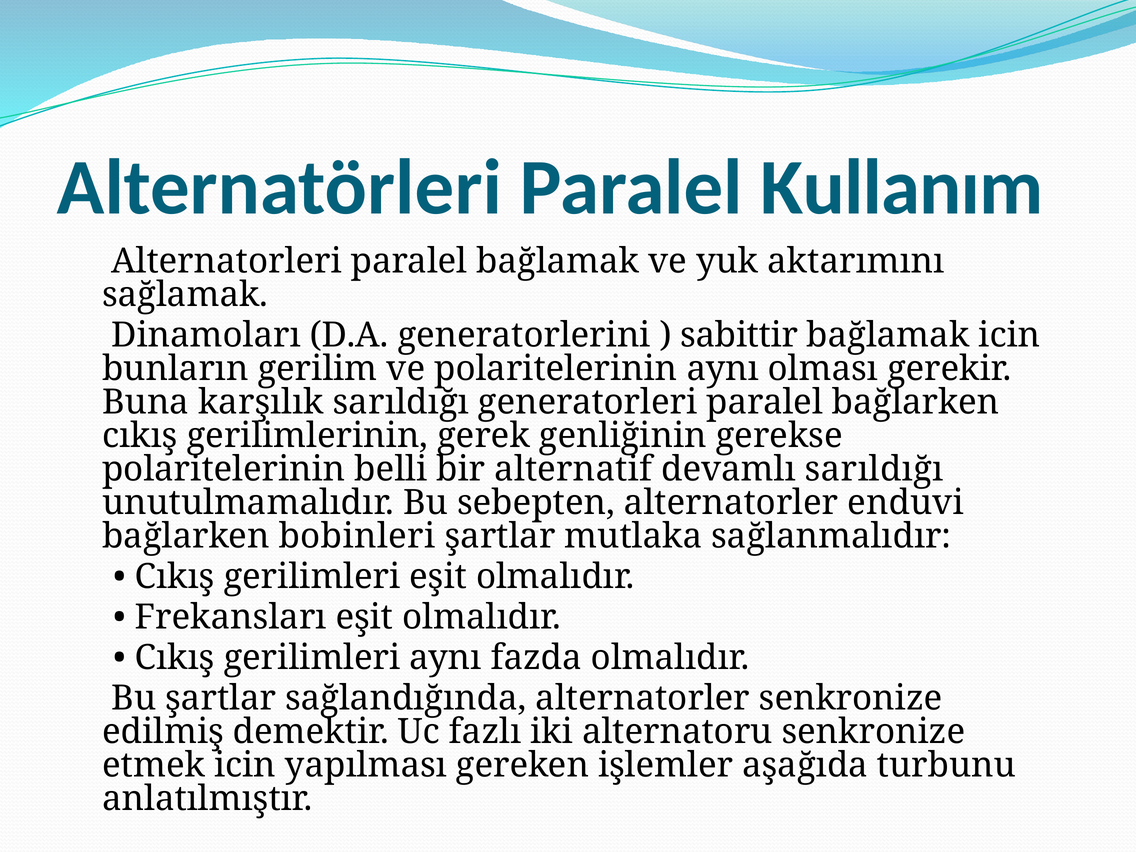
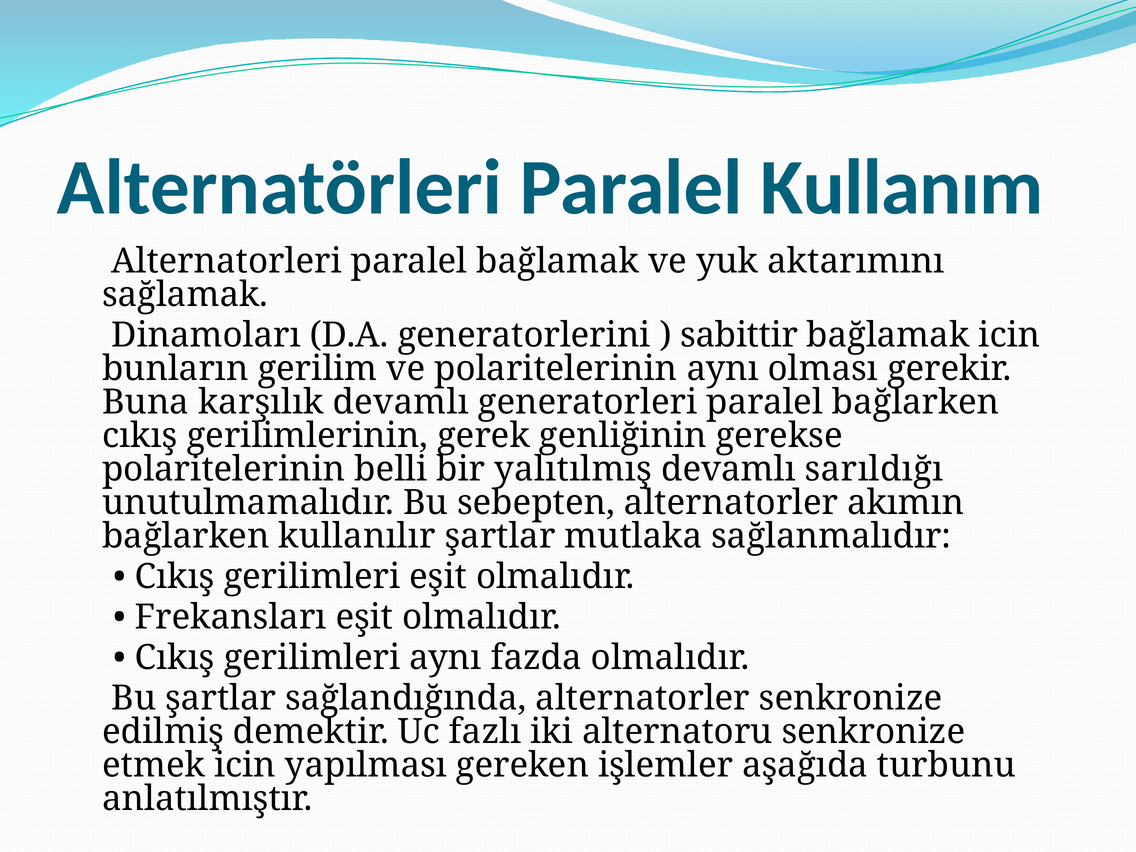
karşılık sarıldığı: sarıldığı -> devamlı
alternatif: alternatif -> yalıtılmış
enduvi: enduvi -> akımın
bobinleri: bobinleri -> kullanılır
